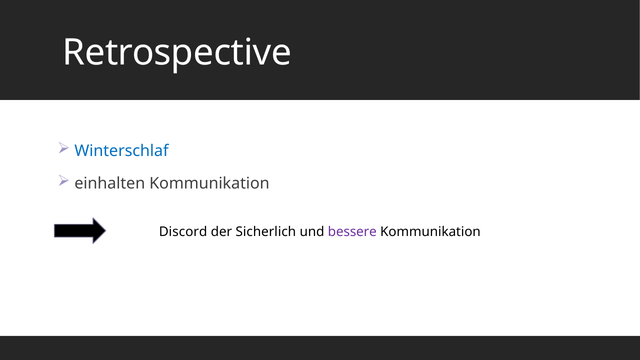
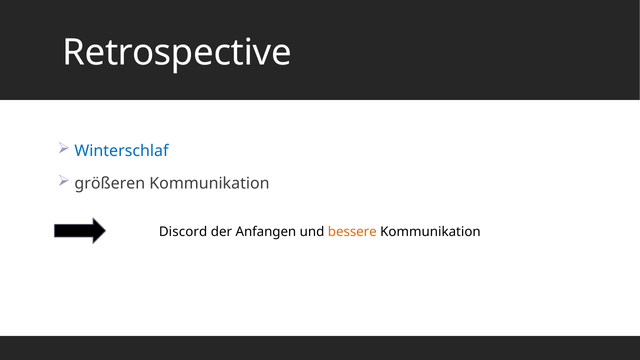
einhalten: einhalten -> größeren
Sicherlich: Sicherlich -> Anfangen
bessere colour: purple -> orange
